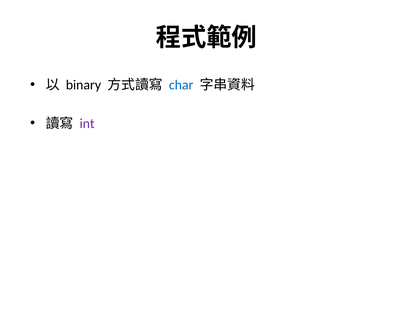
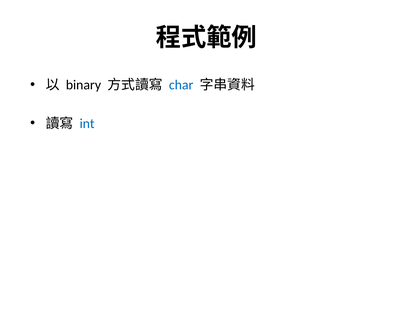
int colour: purple -> blue
